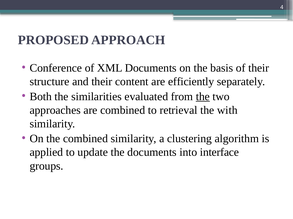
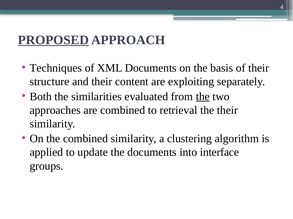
PROPOSED underline: none -> present
Conference: Conference -> Techniques
efficiently: efficiently -> exploiting
the with: with -> their
